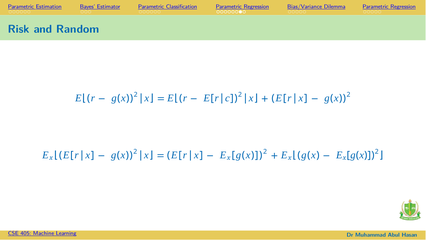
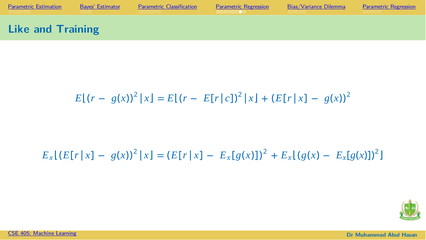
Risk: Risk -> Like
Random: Random -> Training
